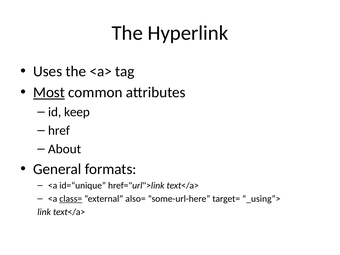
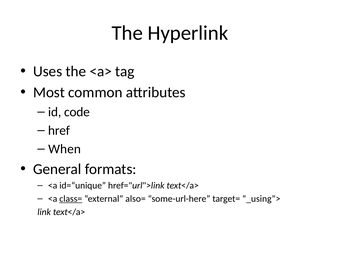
Most underline: present -> none
keep: keep -> code
About: About -> When
